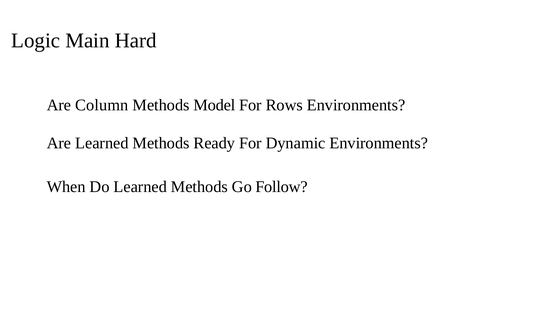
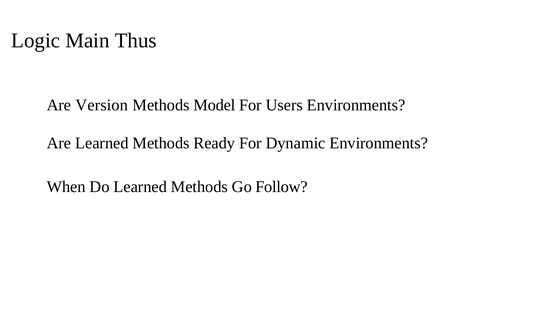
Hard: Hard -> Thus
Column: Column -> Version
Rows: Rows -> Users
